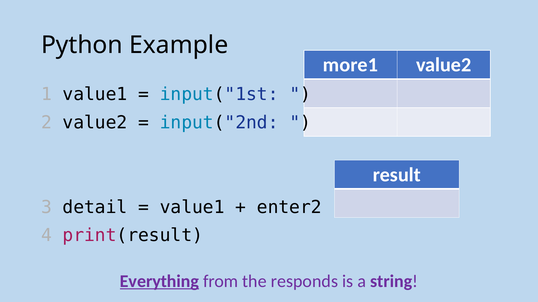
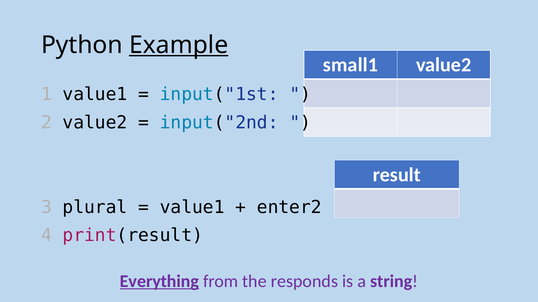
Example underline: none -> present
more1: more1 -> small1
detail: detail -> plural
